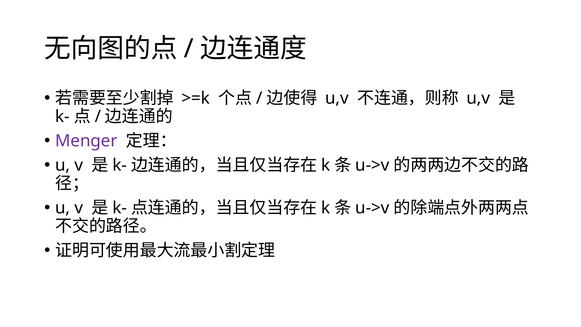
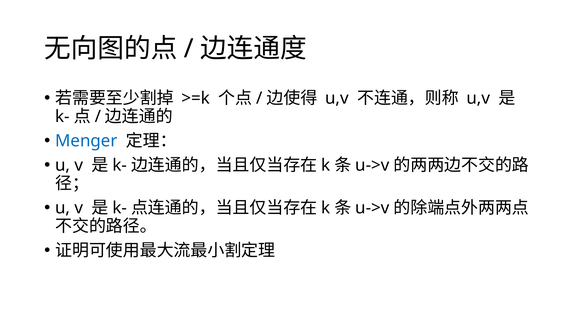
Menger colour: purple -> blue
